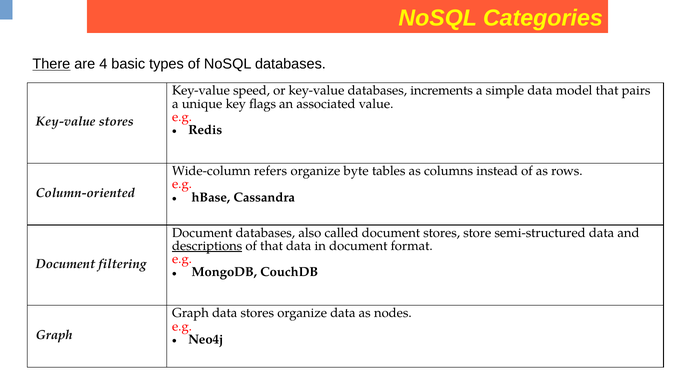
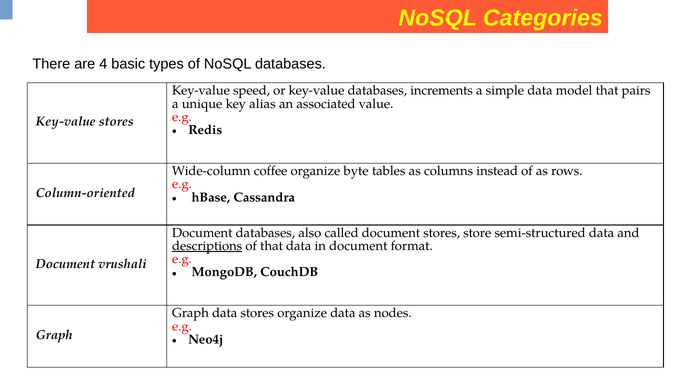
There underline: present -> none
flags: flags -> alias
refers: refers -> coffee
filtering: filtering -> vrushali
